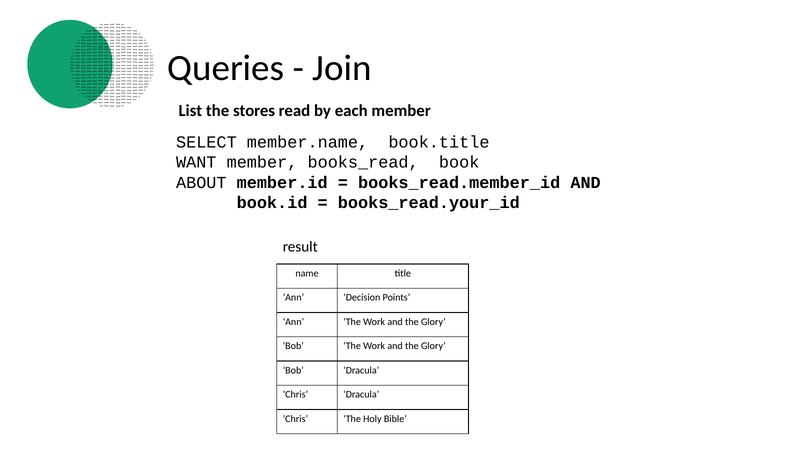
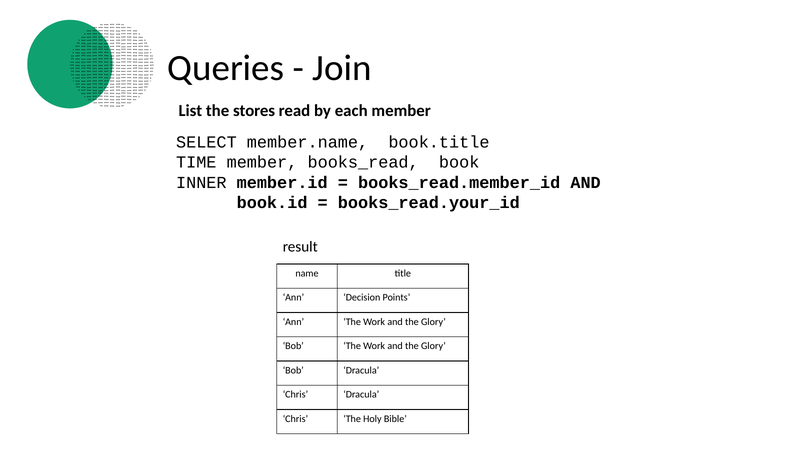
WANT: WANT -> TIME
ABOUT: ABOUT -> INNER
